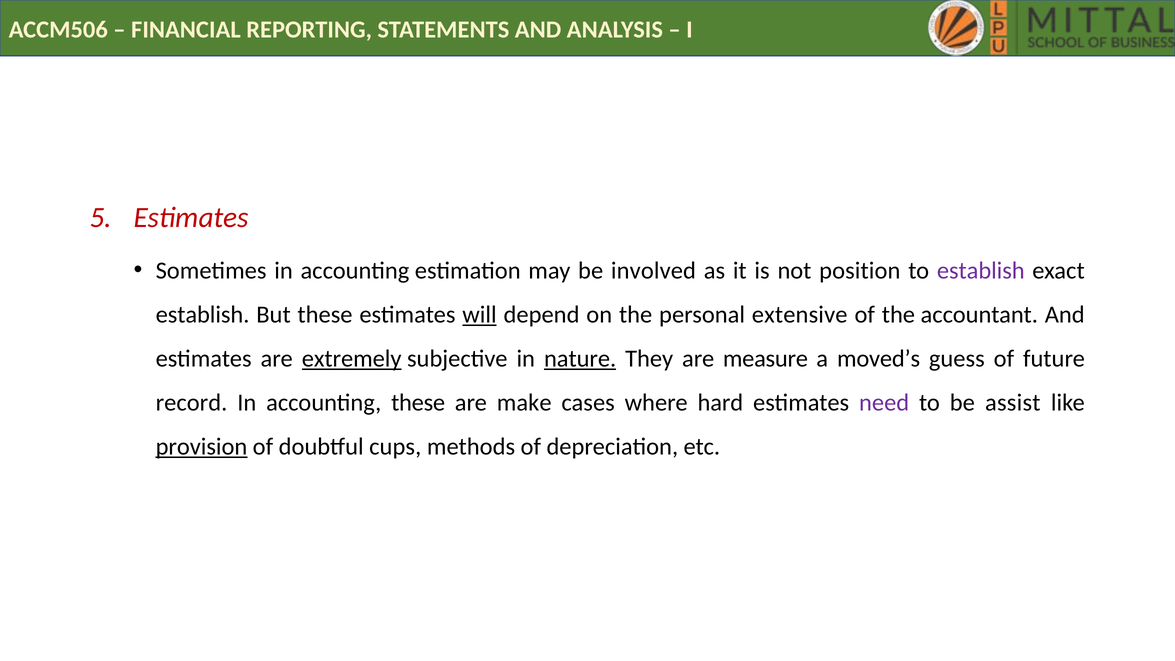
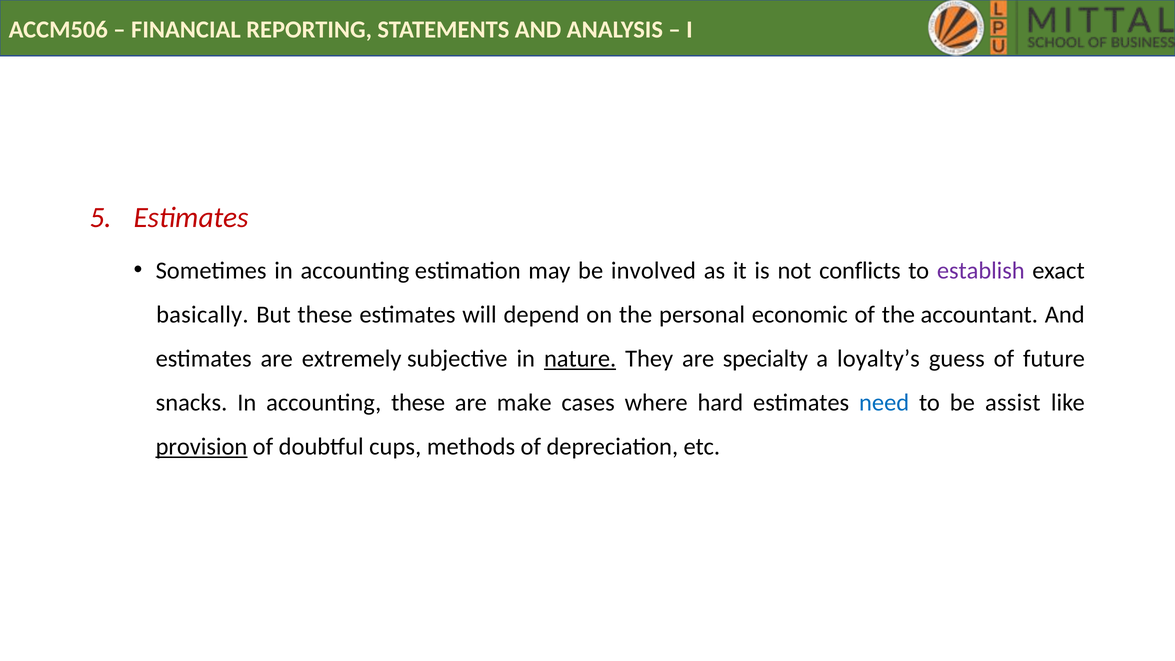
position: position -> conflicts
establish at (203, 314): establish -> basically
will underline: present -> none
extensive: extensive -> economic
extremely underline: present -> none
measure: measure -> specialty
moved’s: moved’s -> loyalty’s
record: record -> snacks
need colour: purple -> blue
